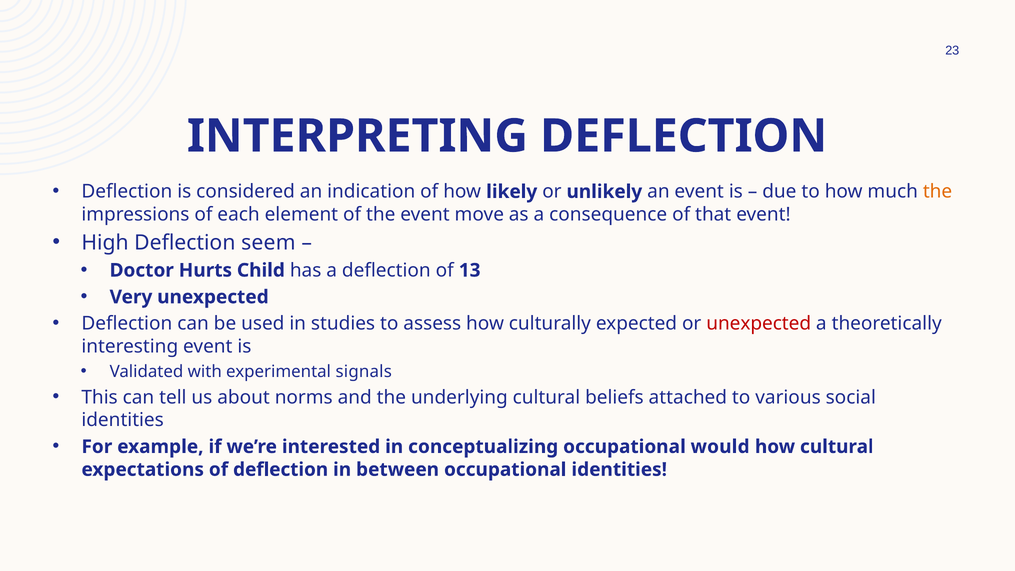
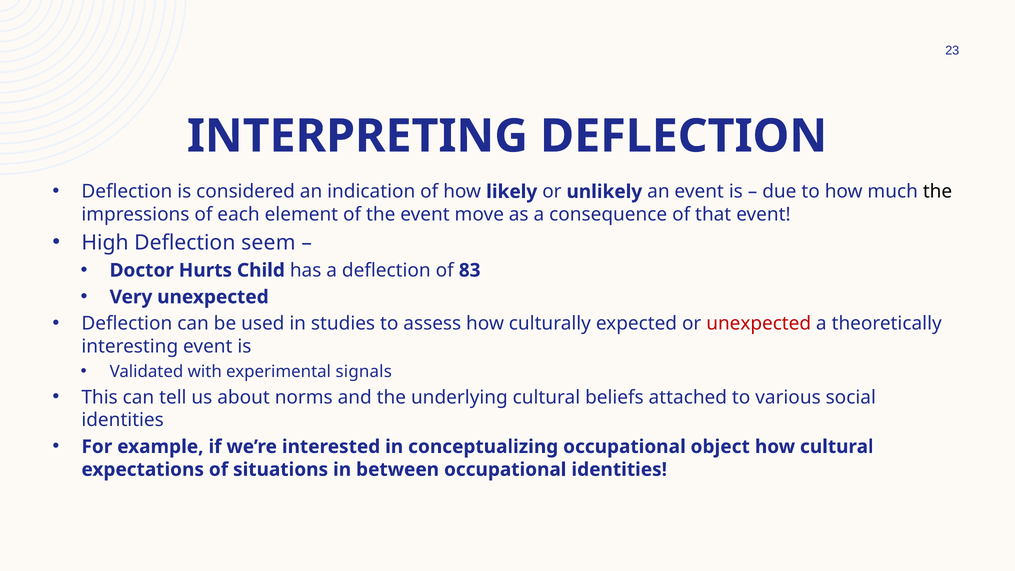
the at (938, 192) colour: orange -> black
13: 13 -> 83
would: would -> object
of deflection: deflection -> situations
